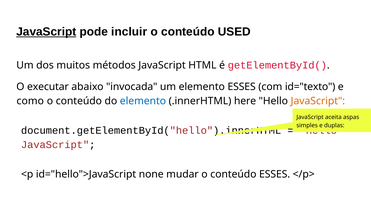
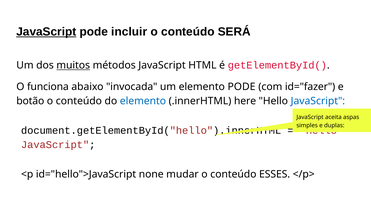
USED: USED -> SERÁ
muitos underline: none -> present
executar: executar -> funciona
elemento ESSES: ESSES -> PODE
id="texto: id="texto -> id="fazer
como: como -> botão
JavaScript at (318, 101) colour: orange -> blue
